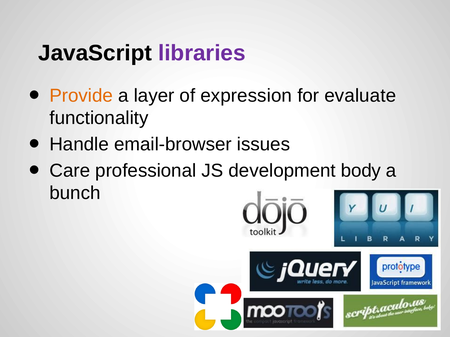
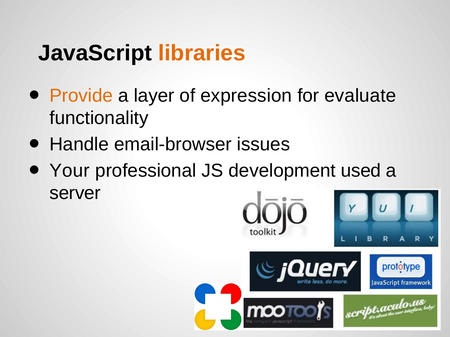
libraries colour: purple -> orange
Care: Care -> Your
body: body -> used
bunch: bunch -> server
